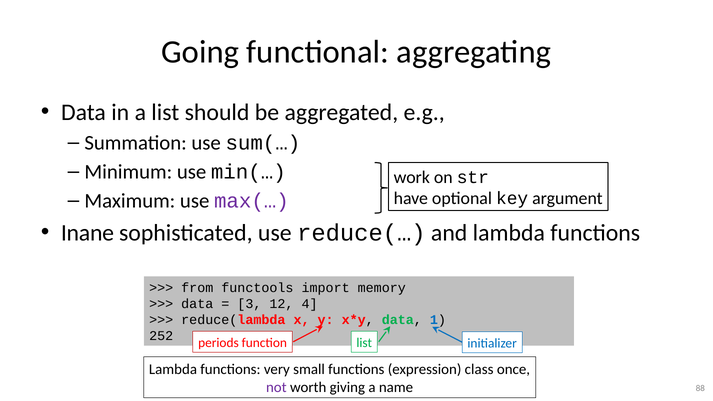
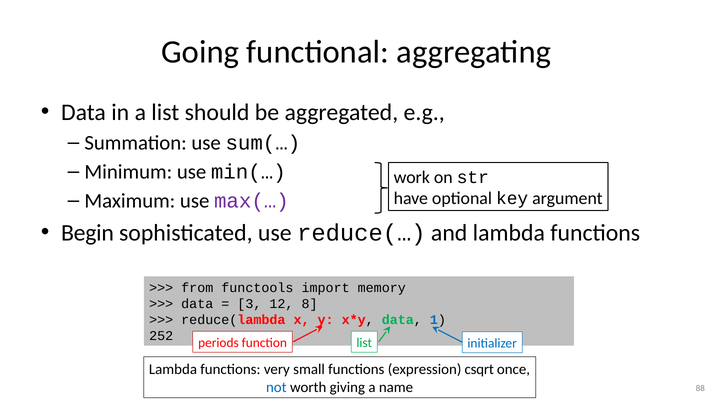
Inane: Inane -> Begin
4: 4 -> 8
class: class -> csqrt
not colour: purple -> blue
